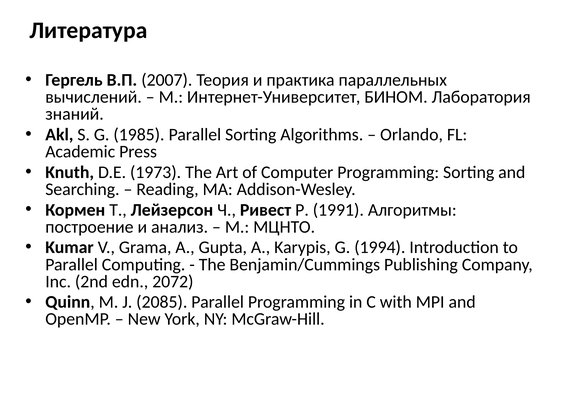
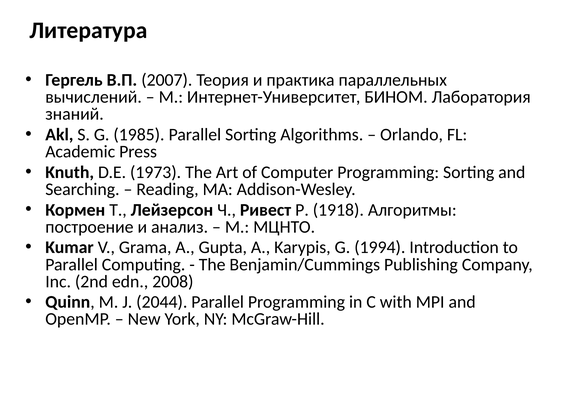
1991: 1991 -> 1918
2072: 2072 -> 2008
2085: 2085 -> 2044
